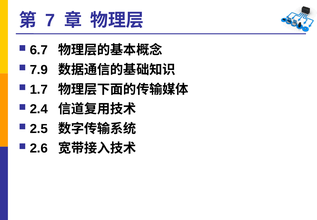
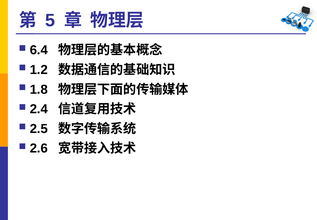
7: 7 -> 5
6.7: 6.7 -> 6.4
7.9: 7.9 -> 1.2
1.7: 1.7 -> 1.8
